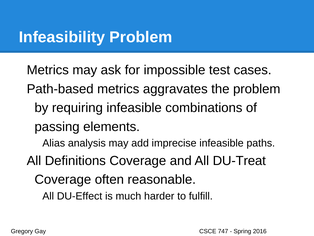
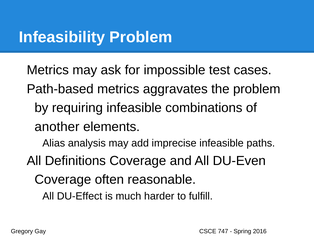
passing: passing -> another
DU-Treat: DU-Treat -> DU-Even
